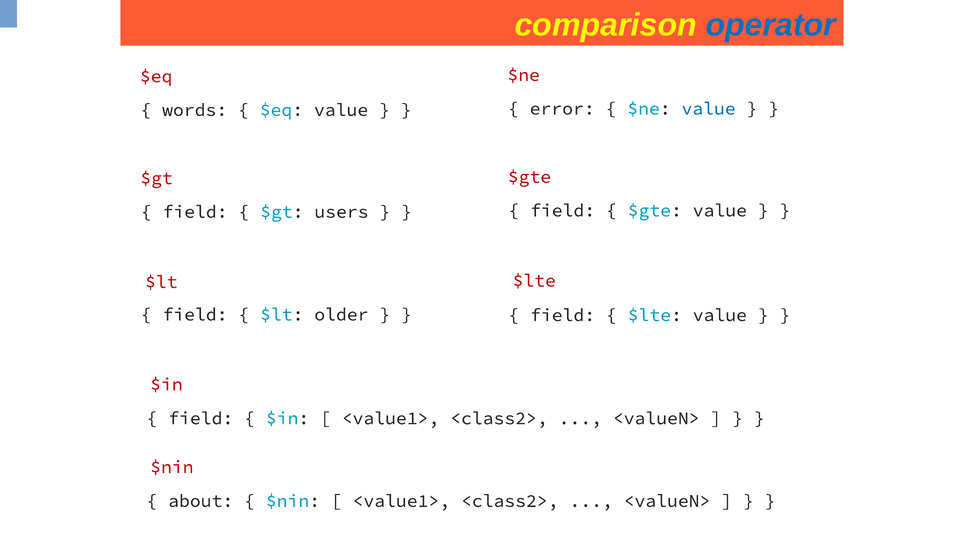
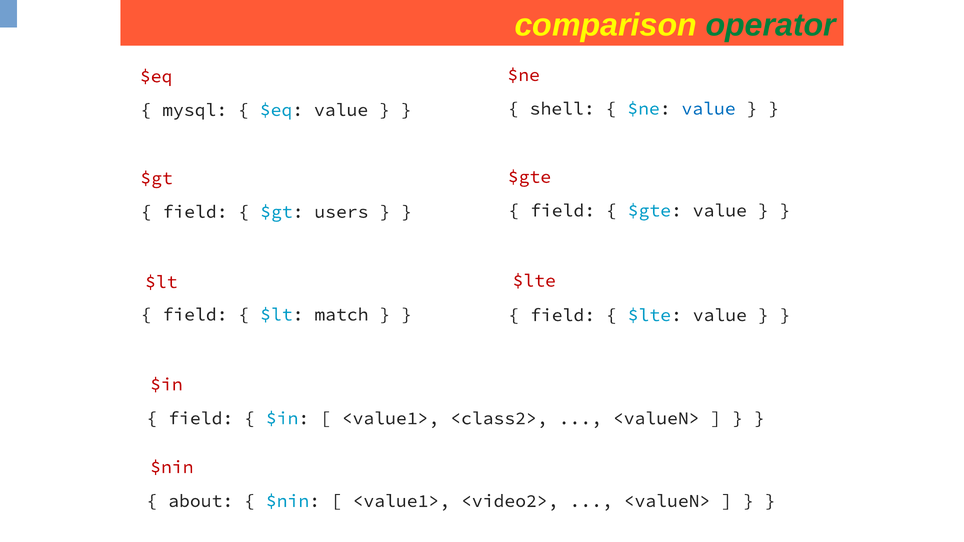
operator colour: blue -> green
error: error -> shell
words: words -> mysql
older: older -> match
<class2> at (510, 501): <class2> -> <video2>
